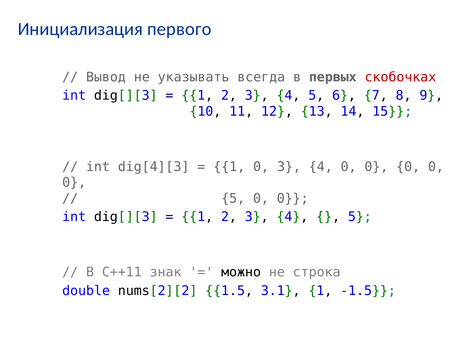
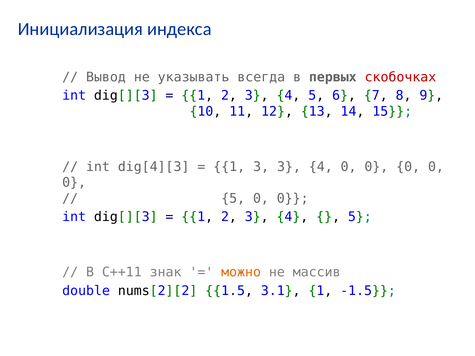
первого: первого -> индекса
1 0: 0 -> 3
можно colour: black -> orange
строка: строка -> массив
